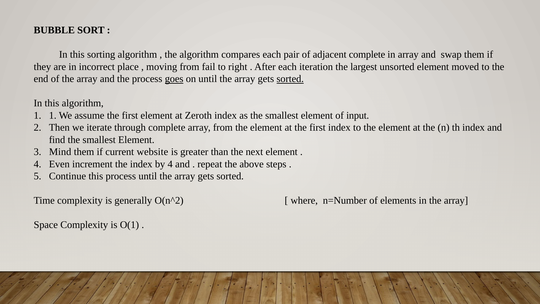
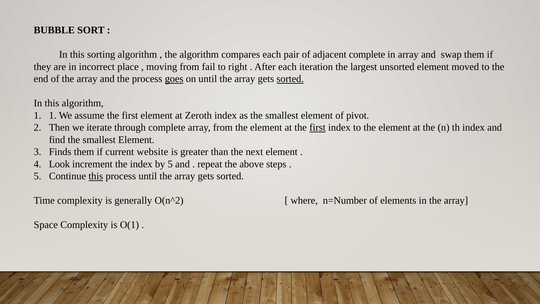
input: input -> pivot
first at (317, 127) underline: none -> present
Mind: Mind -> Finds
Even: Even -> Look
by 4: 4 -> 5
this at (96, 176) underline: none -> present
